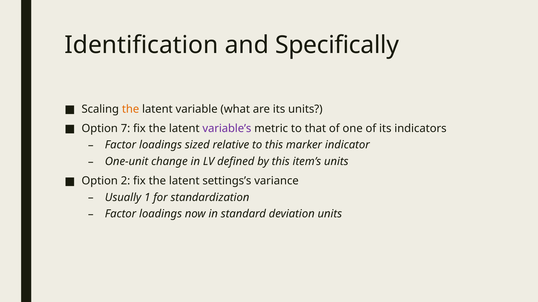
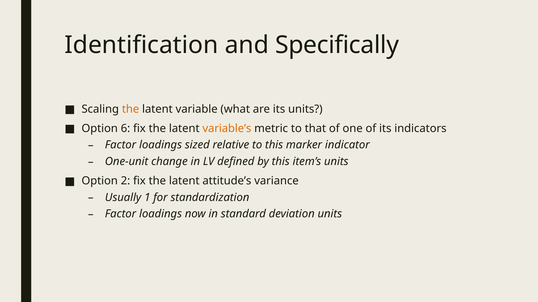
7: 7 -> 6
variable’s colour: purple -> orange
settings’s: settings’s -> attitude’s
